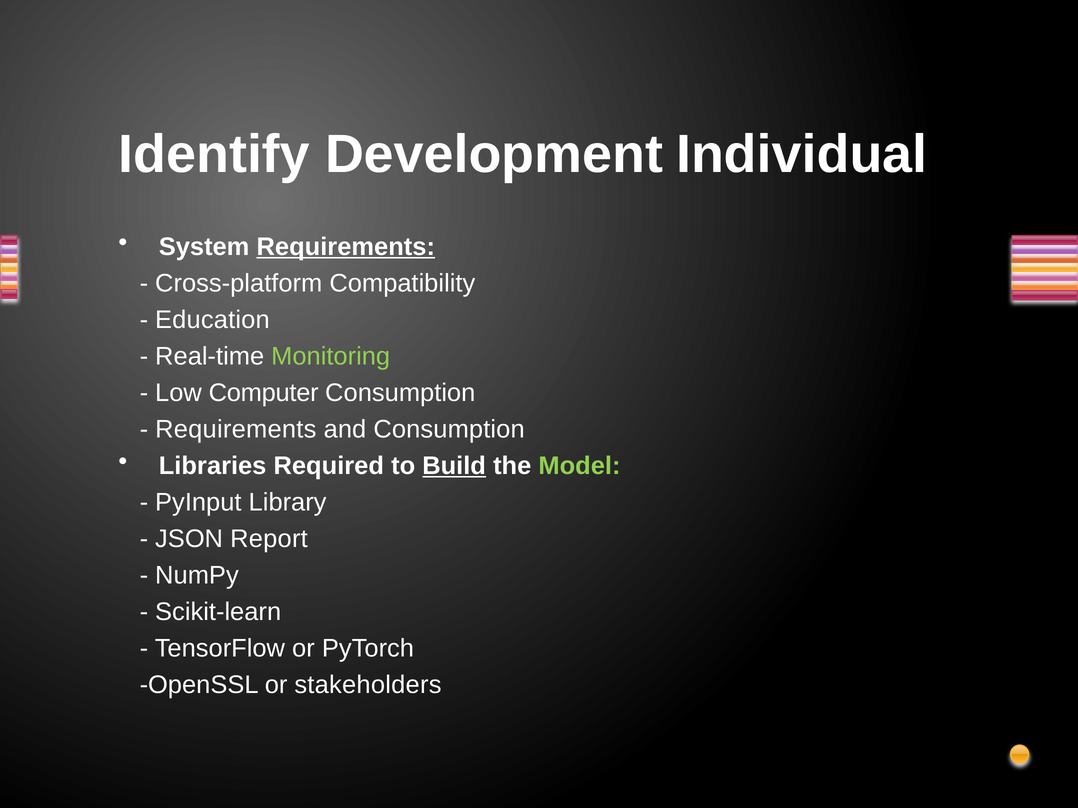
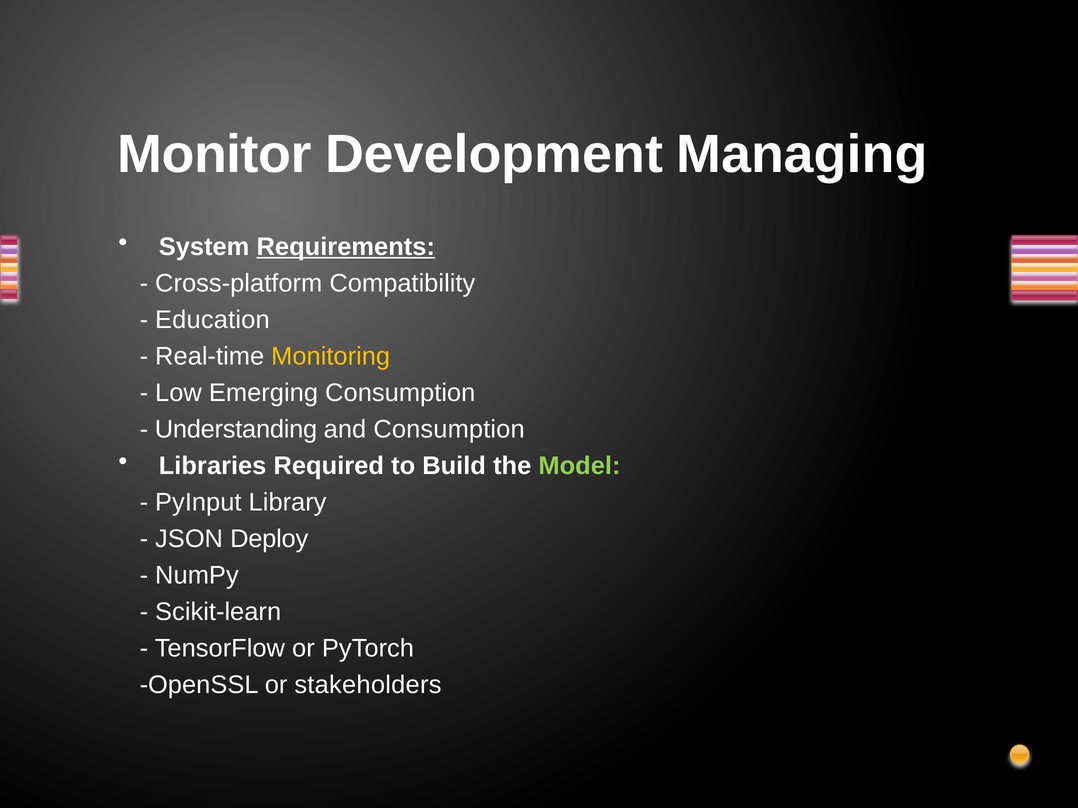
Identify: Identify -> Monitor
Individual: Individual -> Managing
Monitoring colour: light green -> yellow
Computer: Computer -> Emerging
Requirements at (236, 430): Requirements -> Understanding
Build underline: present -> none
Report: Report -> Deploy
